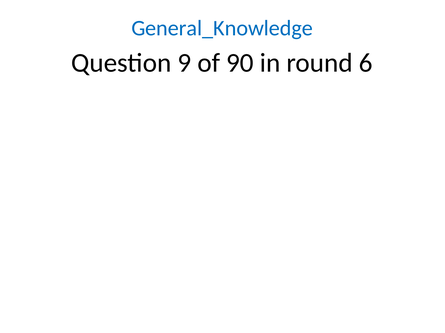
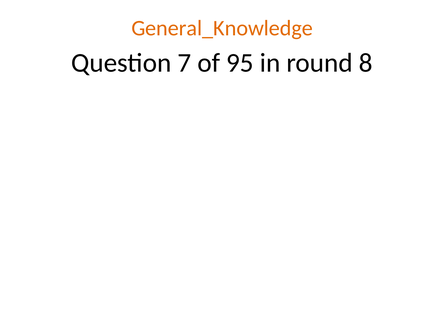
General_Knowledge colour: blue -> orange
9: 9 -> 7
90: 90 -> 95
6: 6 -> 8
